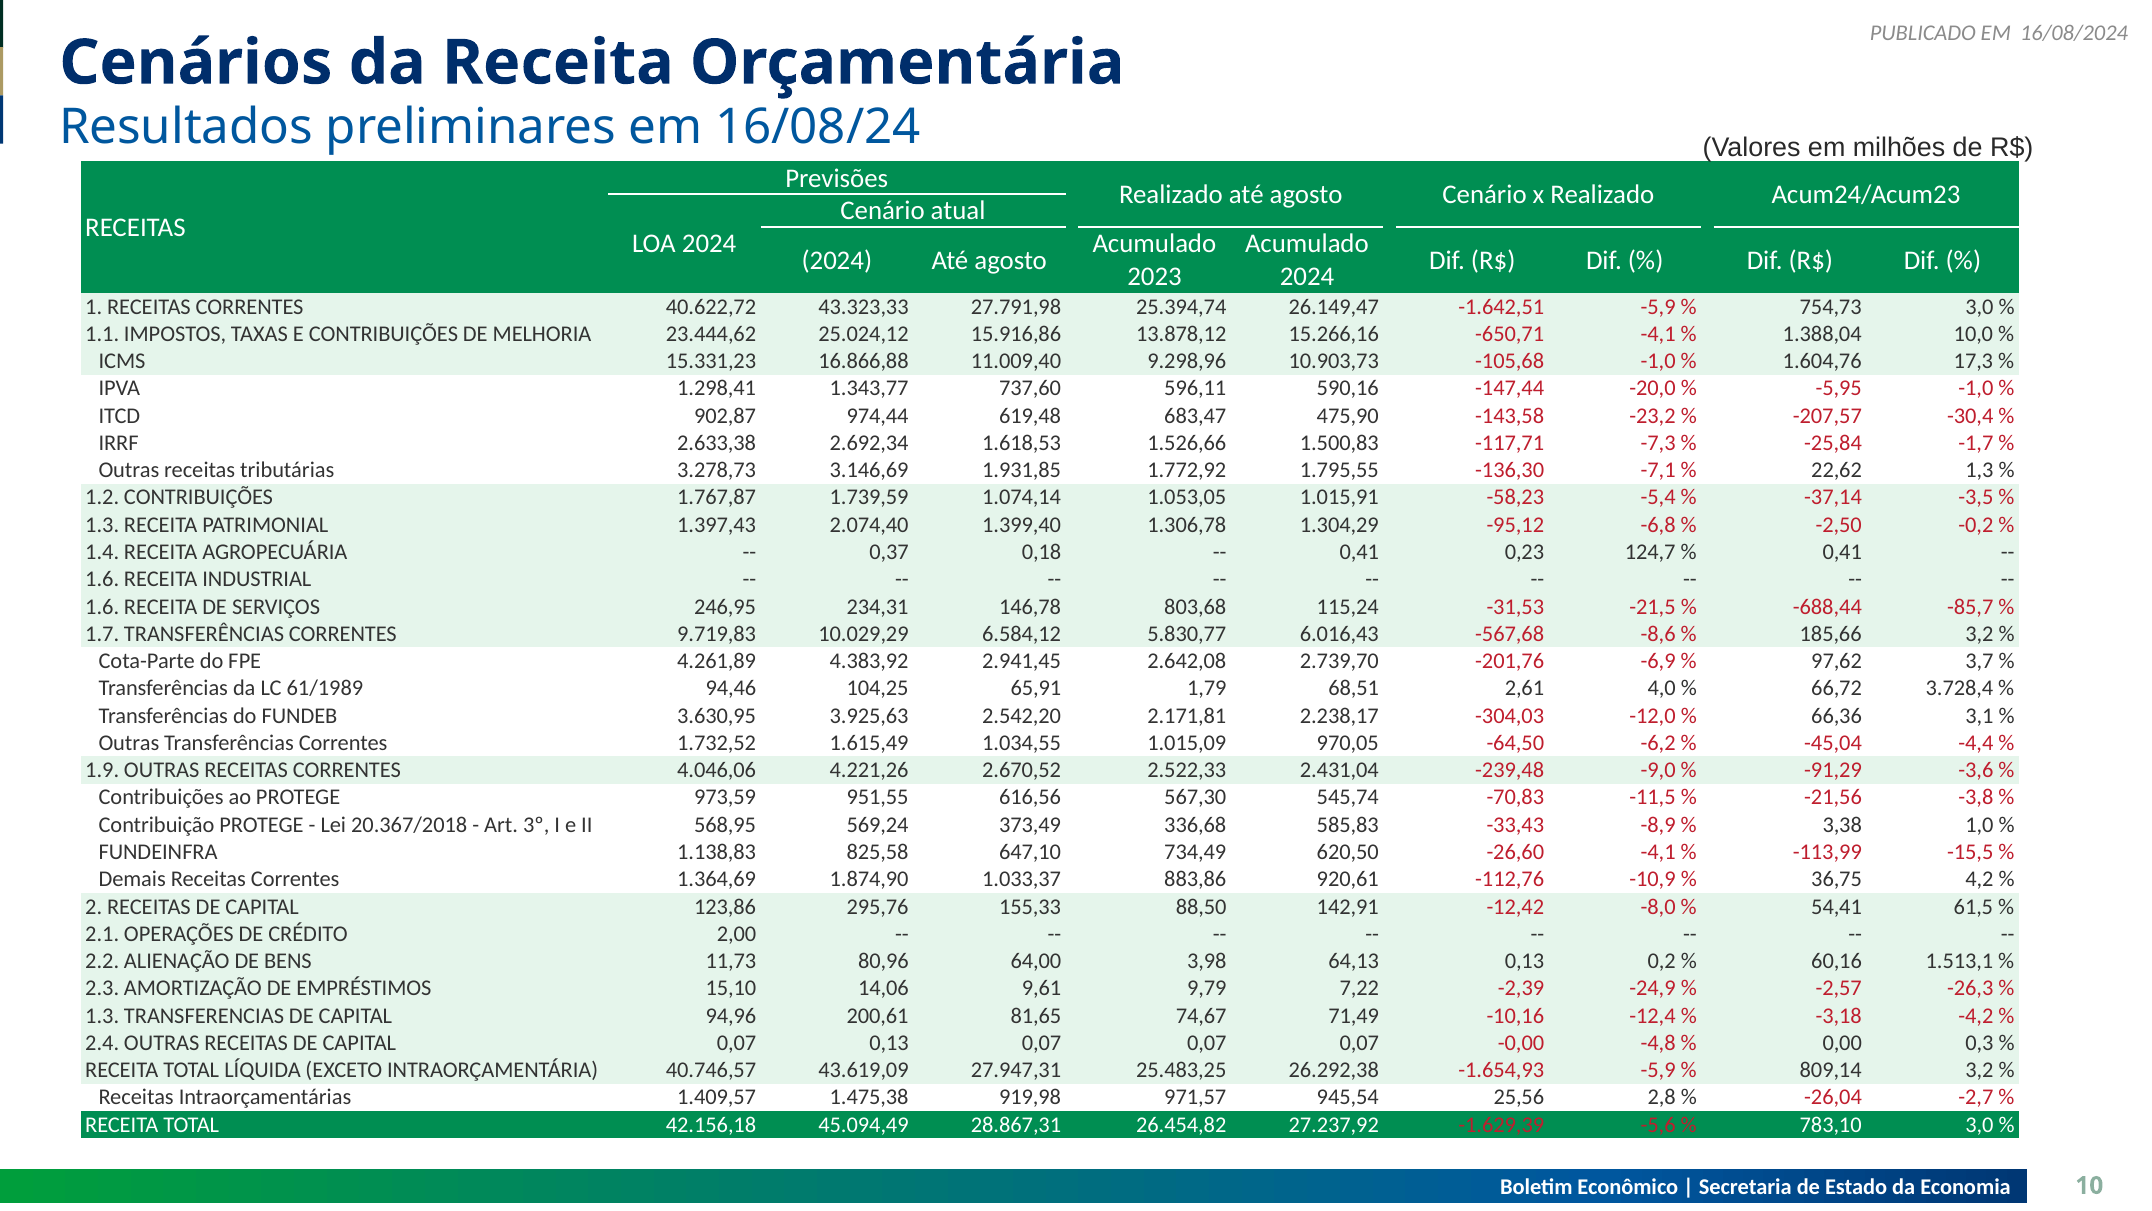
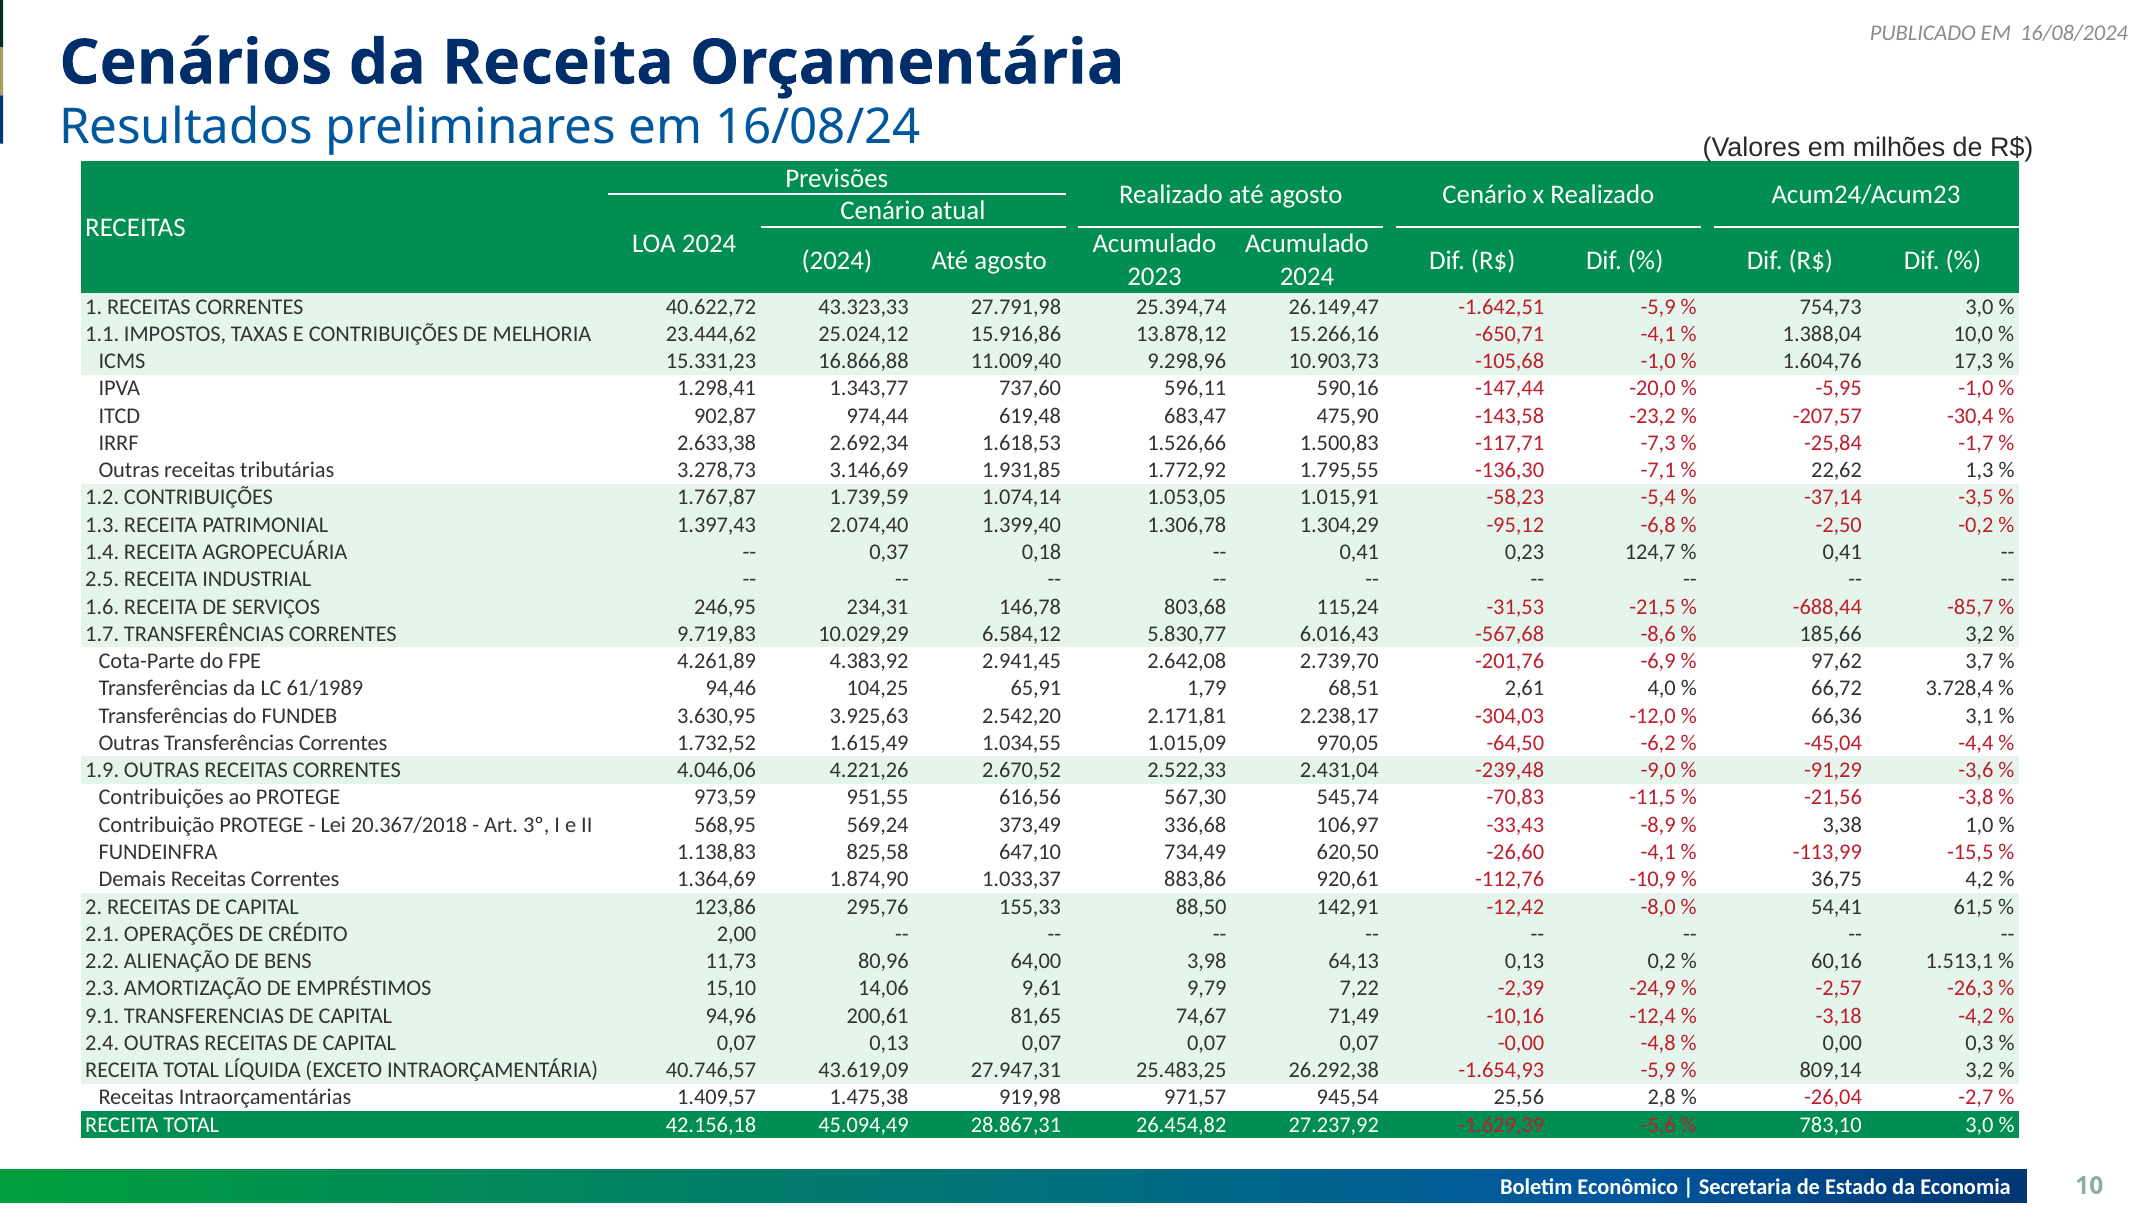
1.6 at (102, 579): 1.6 -> 2.5
585,83: 585,83 -> 106,97
1.3 at (102, 1015): 1.3 -> 9.1
